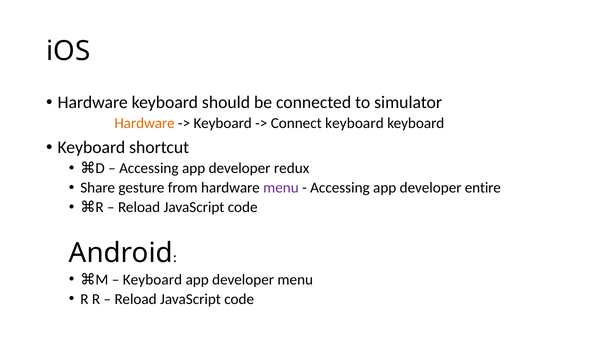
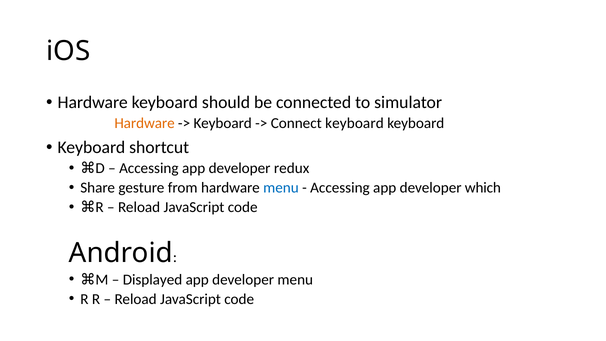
menu at (281, 188) colour: purple -> blue
entire: entire -> which
Keyboard at (152, 279): Keyboard -> Displayed
